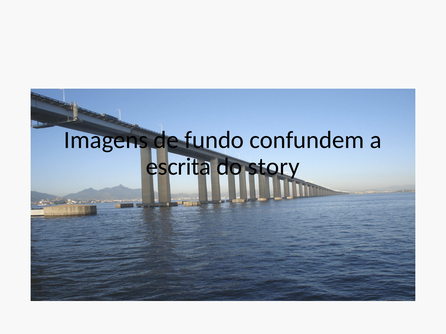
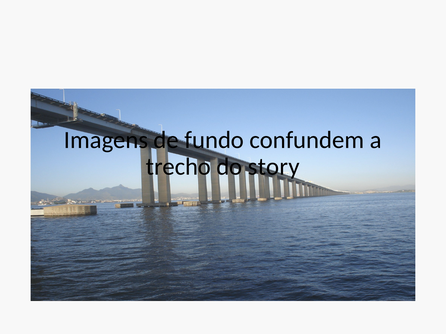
escrita: escrita -> trecho
